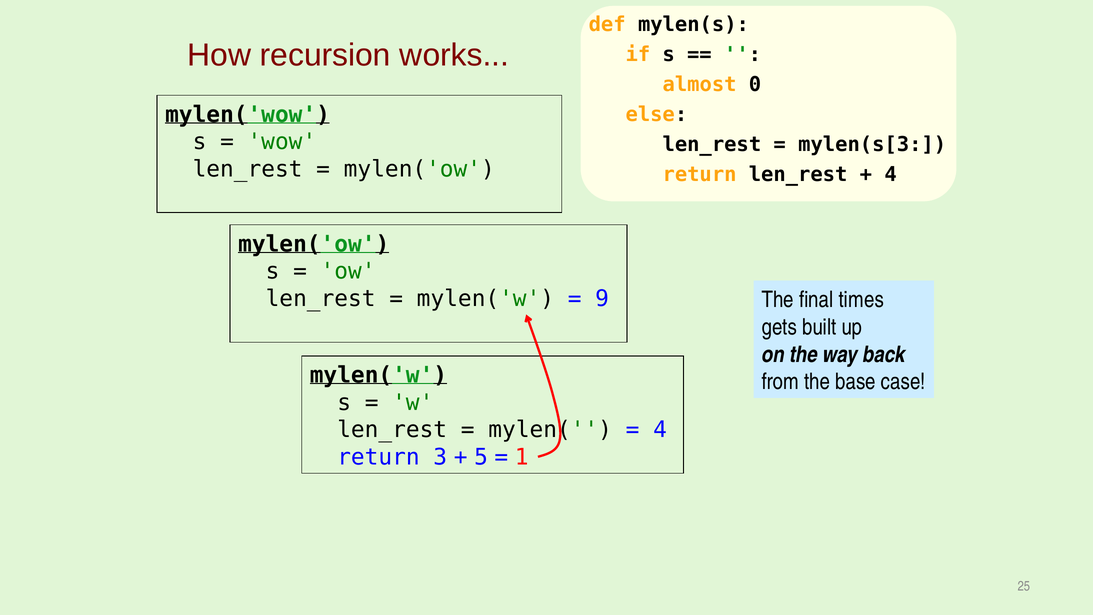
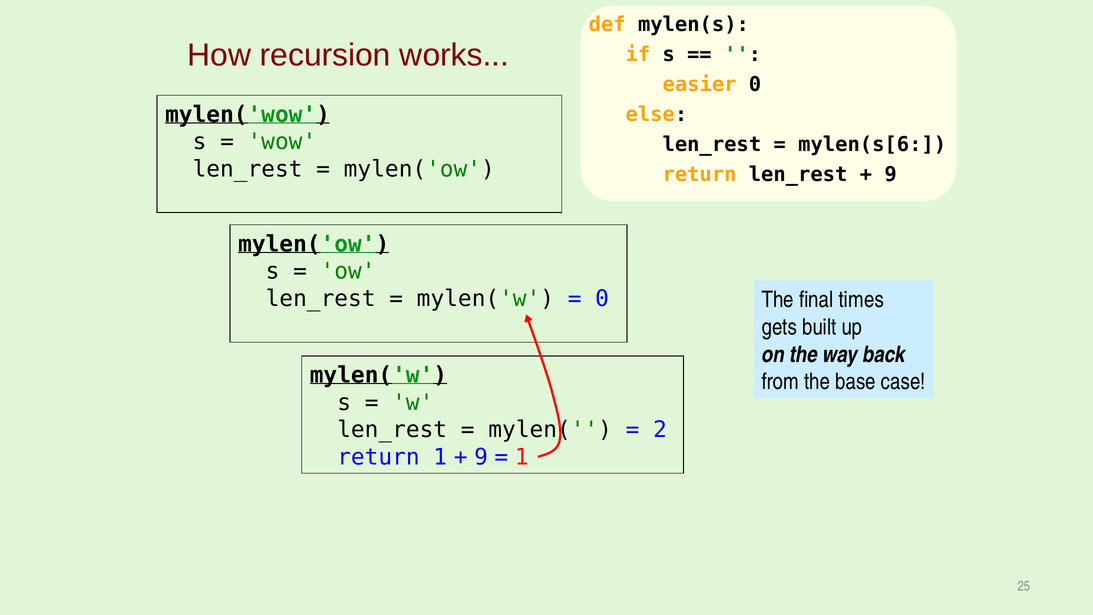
almost: almost -> easier
mylen(s[3: mylen(s[3 -> mylen(s[6
4 at (891, 174): 4 -> 9
9 at (602, 299): 9 -> 0
4 at (660, 430): 4 -> 2
return 3: 3 -> 1
5 at (481, 457): 5 -> 9
